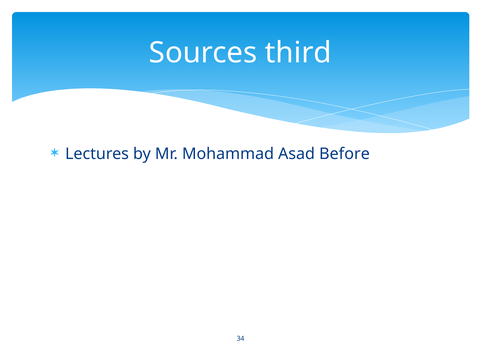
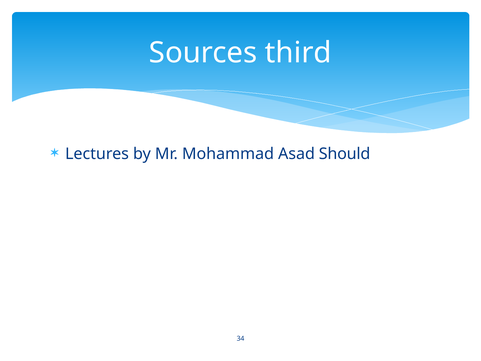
Before: Before -> Should
